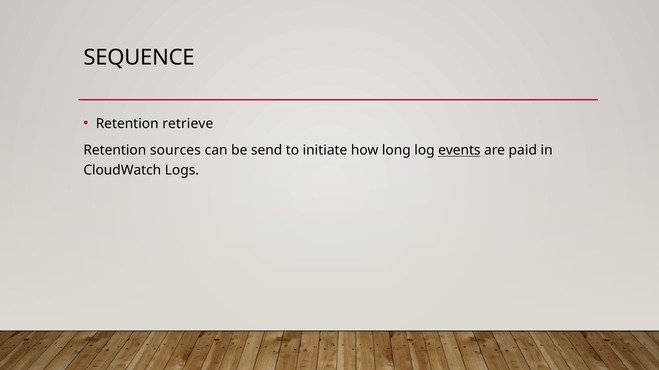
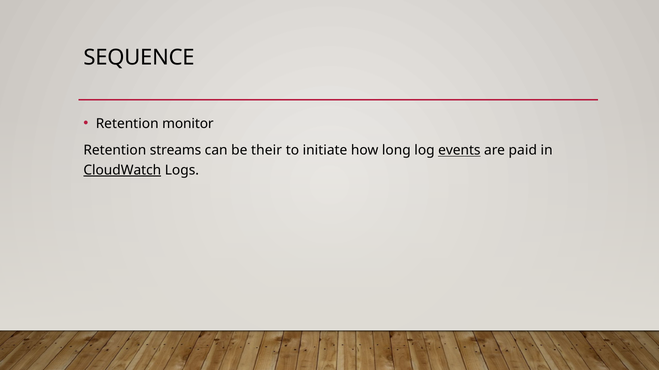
retrieve: retrieve -> monitor
sources: sources -> streams
send: send -> their
CloudWatch underline: none -> present
